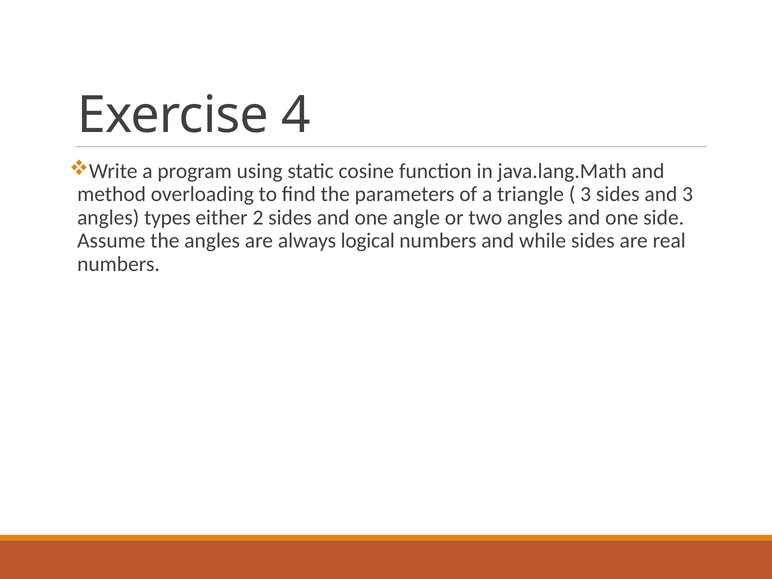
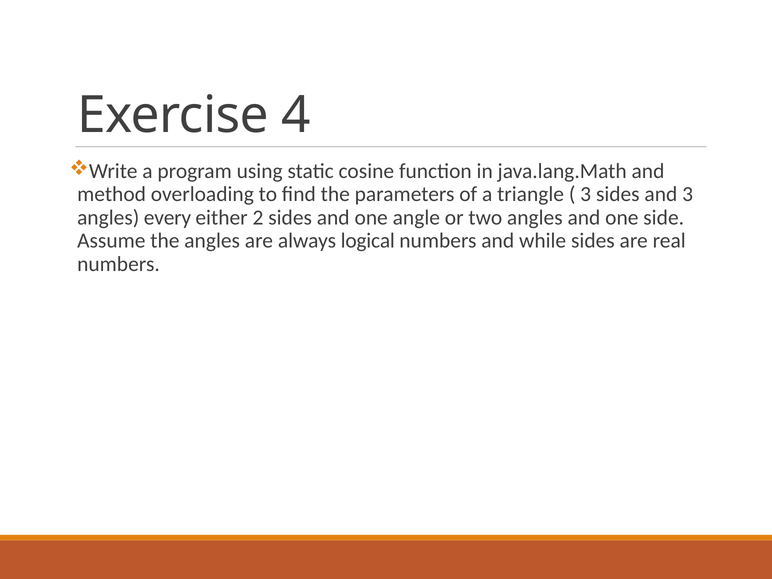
types: types -> every
